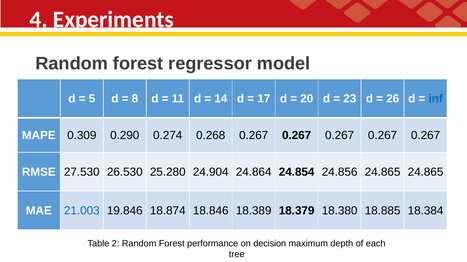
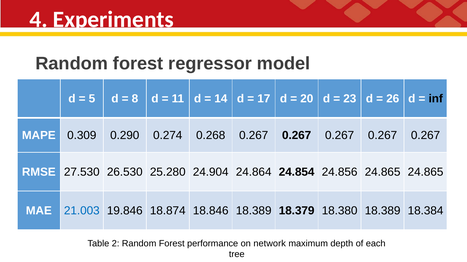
inf colour: blue -> black
18.380 18.885: 18.885 -> 18.389
decision: decision -> network
